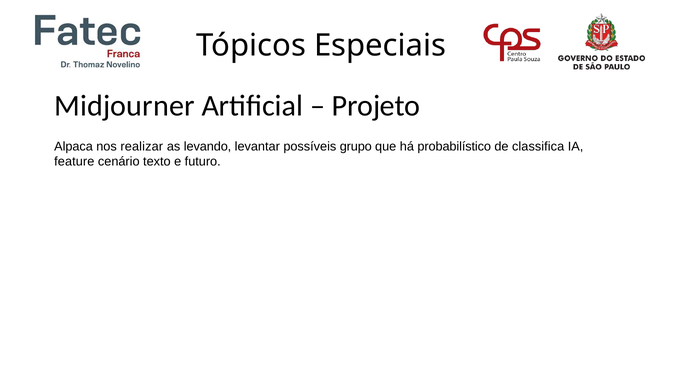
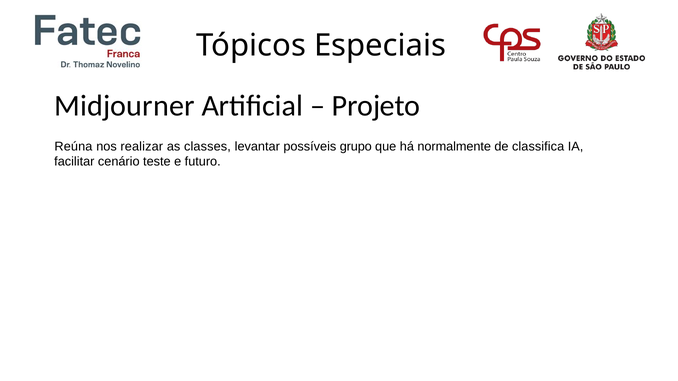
Alpaca: Alpaca -> Reúna
levando: levando -> classes
probabilístico: probabilístico -> normalmente
feature: feature -> facilitar
texto: texto -> teste
